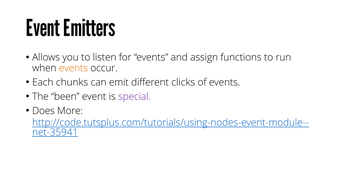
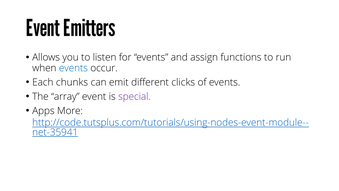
events at (73, 68) colour: orange -> blue
been: been -> array
Does: Does -> Apps
